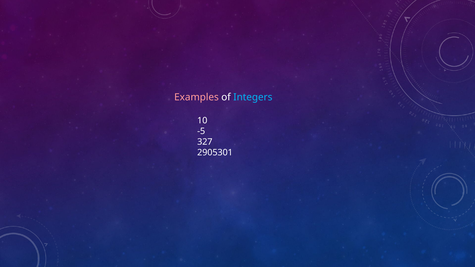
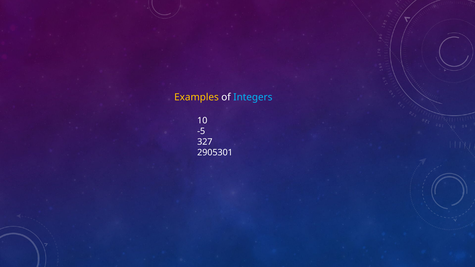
Examples colour: pink -> yellow
